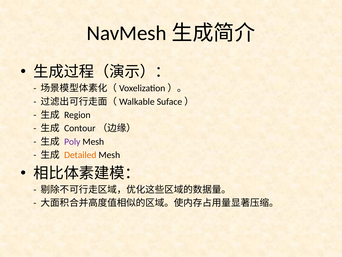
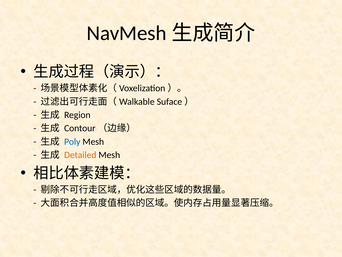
Poly colour: purple -> blue
